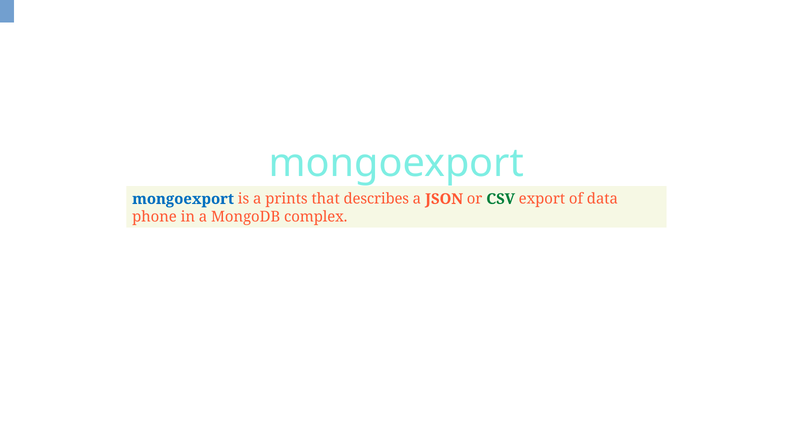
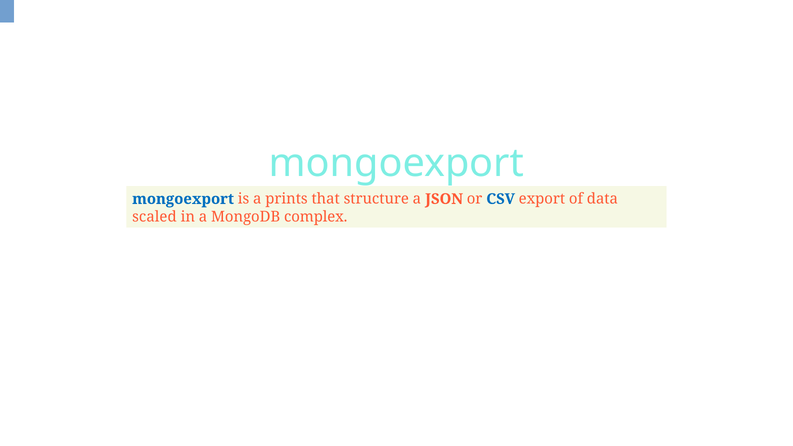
describes: describes -> structure
CSV colour: green -> blue
phone: phone -> scaled
